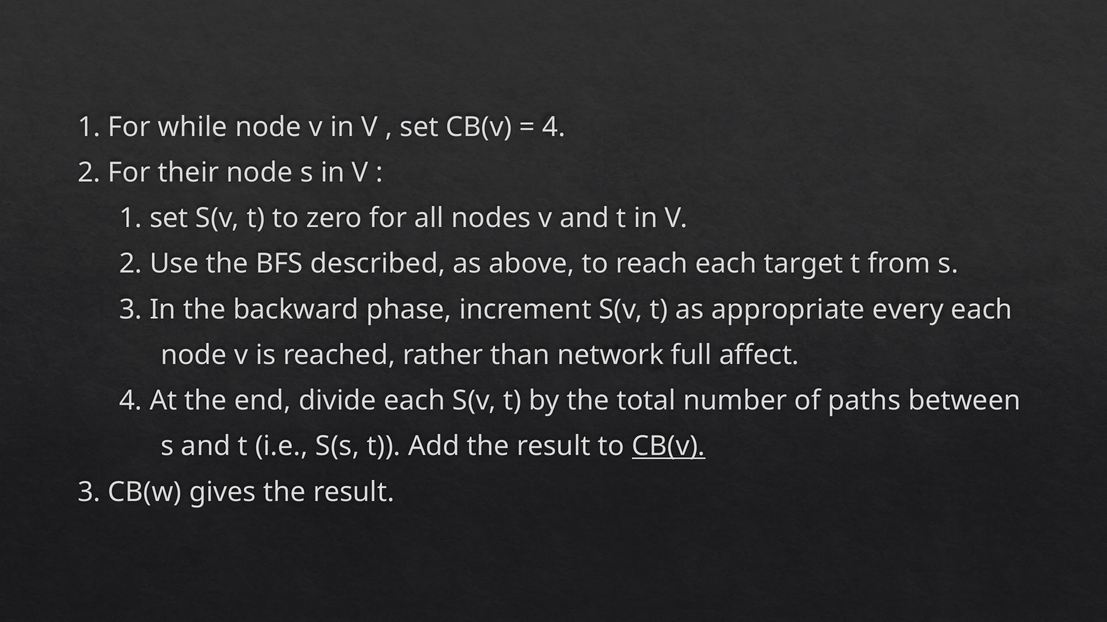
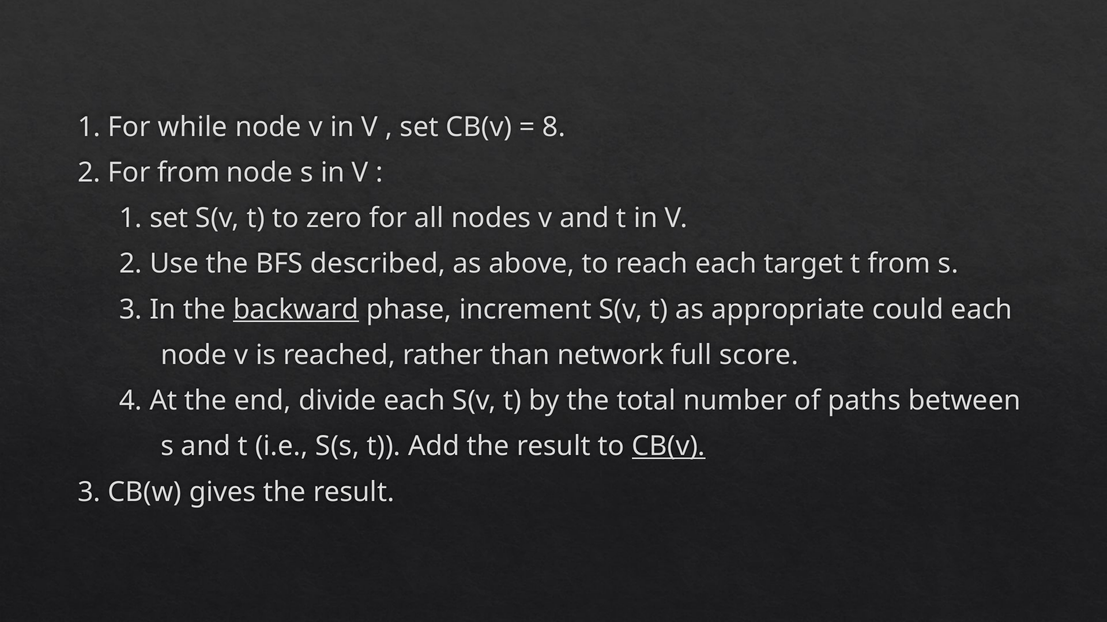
4 at (554, 127): 4 -> 8
For their: their -> from
backward underline: none -> present
every: every -> could
affect: affect -> score
